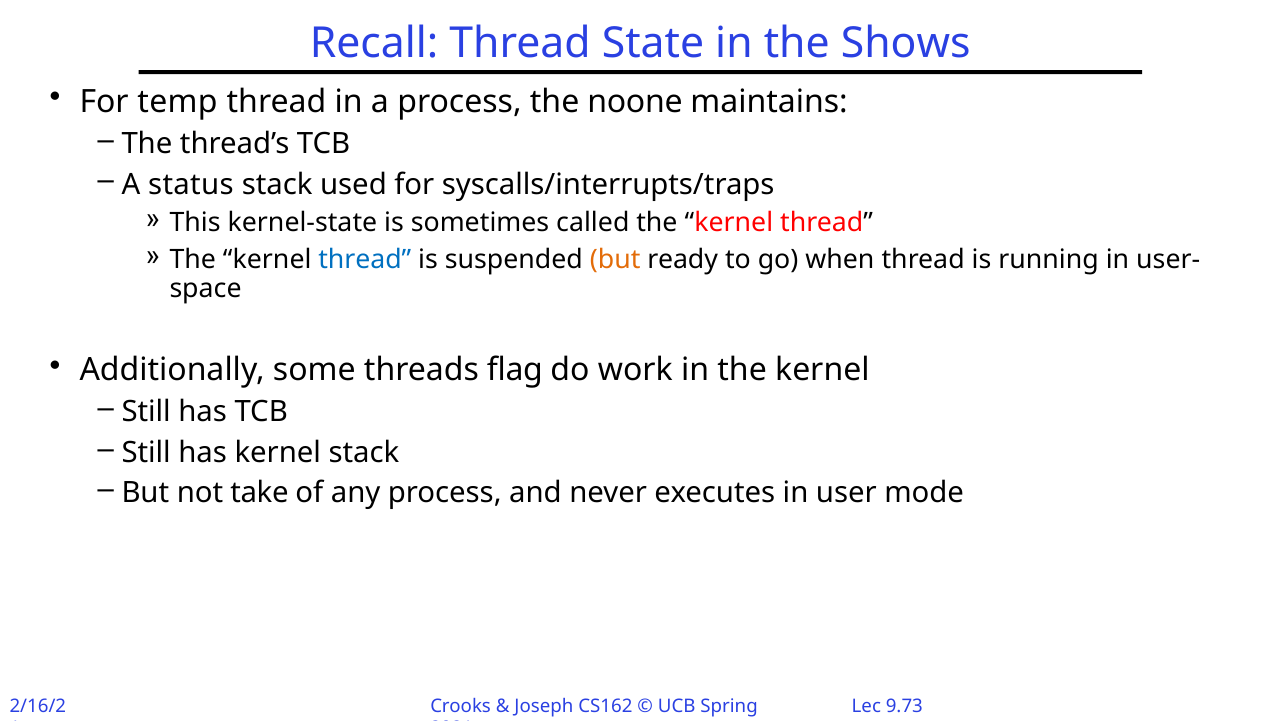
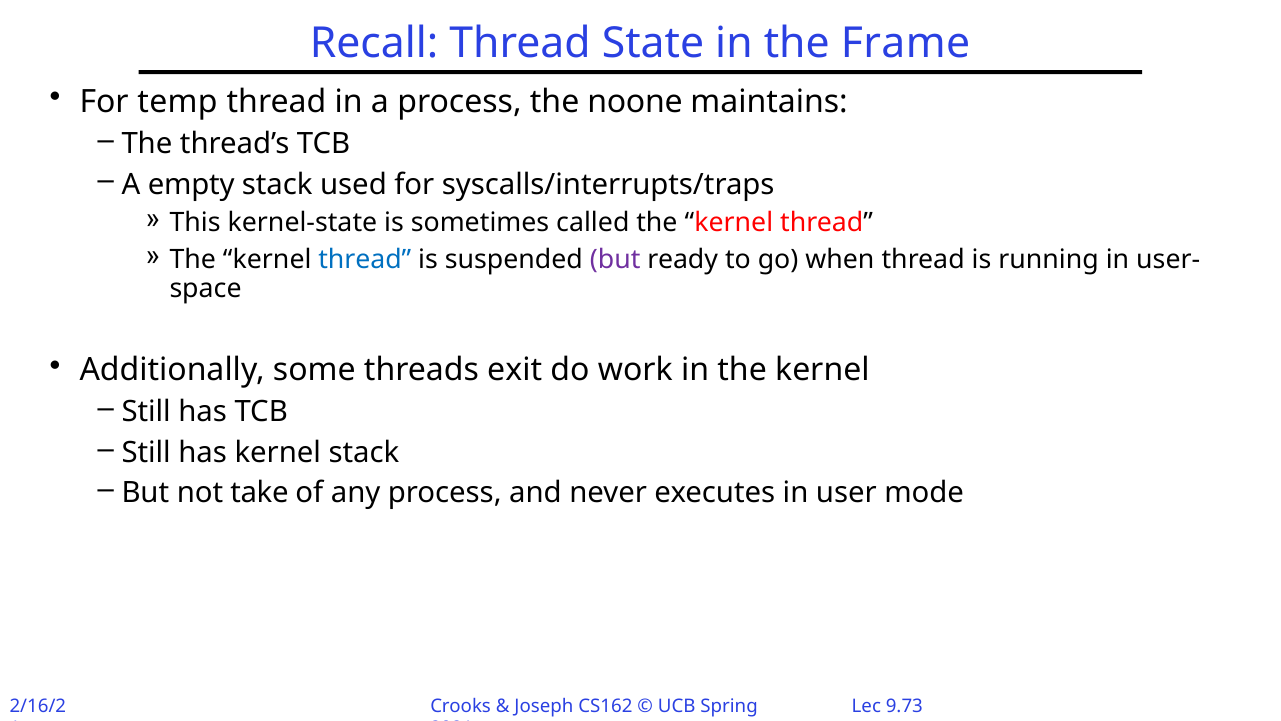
Shows: Shows -> Frame
status: status -> empty
but at (615, 259) colour: orange -> purple
flag: flag -> exit
